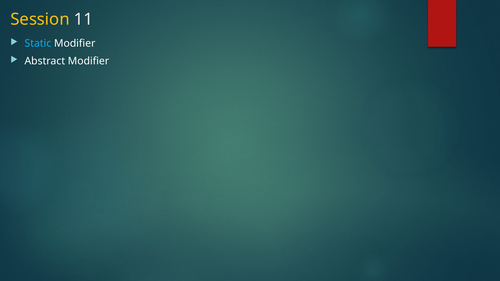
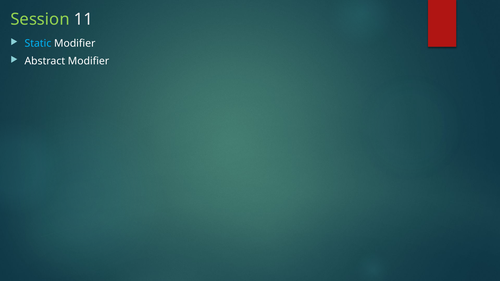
Session colour: yellow -> light green
